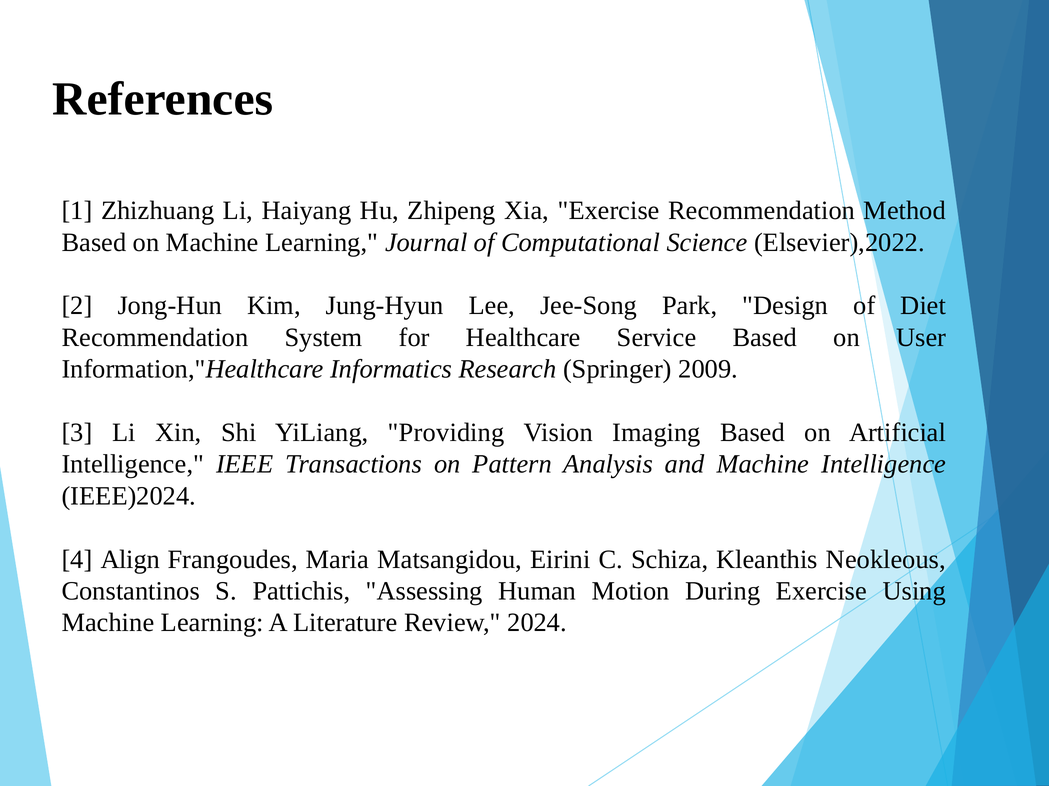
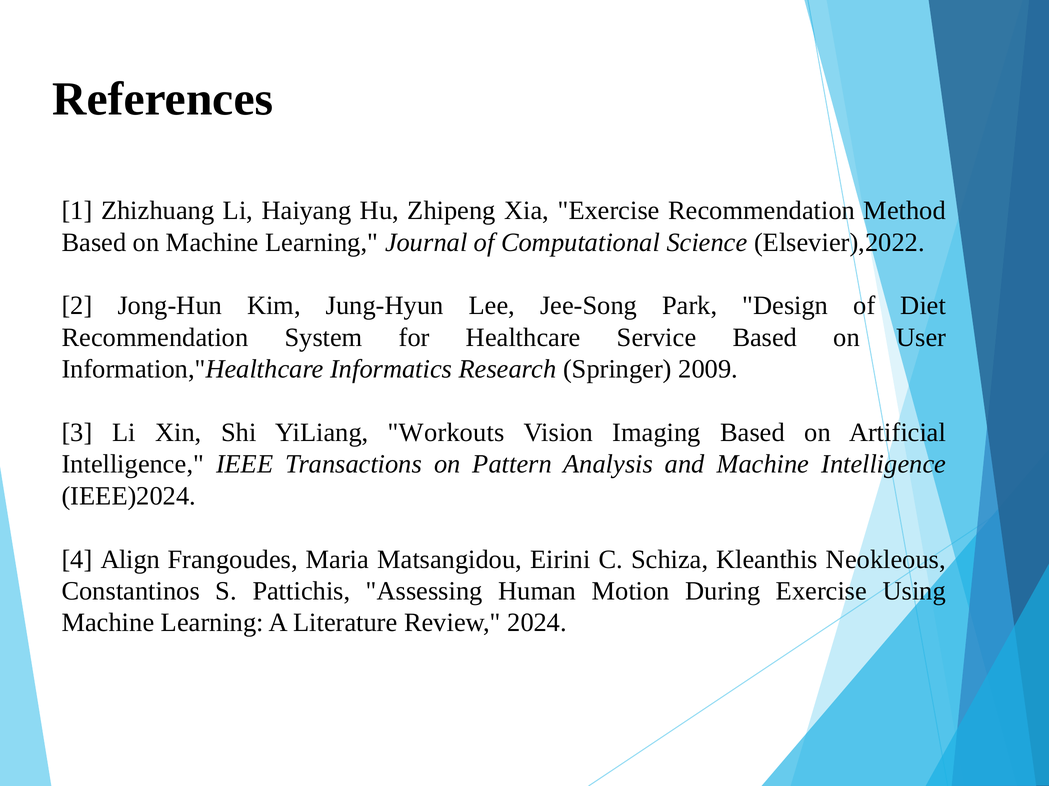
Providing: Providing -> Workouts
